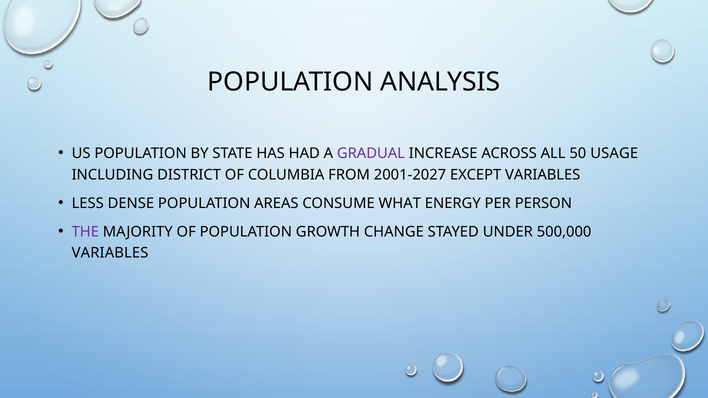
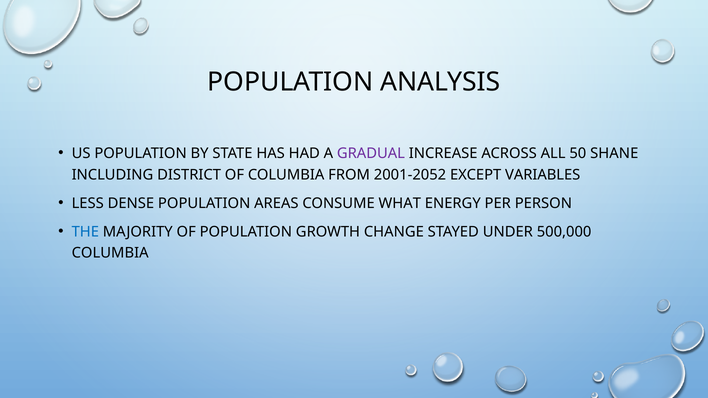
USAGE: USAGE -> SHANE
2001-2027: 2001-2027 -> 2001-2052
THE colour: purple -> blue
VARIABLES at (110, 253): VARIABLES -> COLUMBIA
